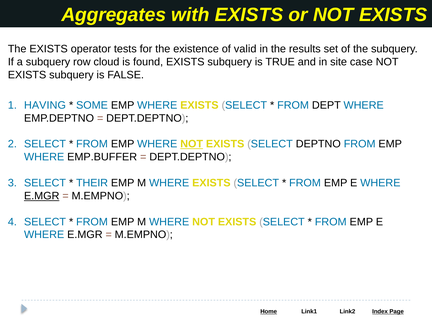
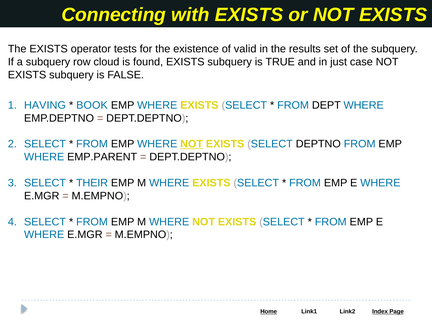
Aggregates: Aggregates -> Connecting
site: site -> just
SOME: SOME -> BOOK
EMP.BUFFER: EMP.BUFFER -> EMP.PARENT
E.MGR at (42, 196) underline: present -> none
